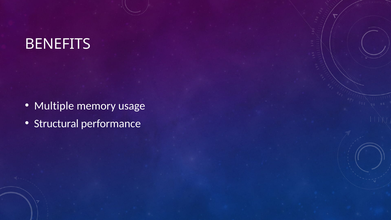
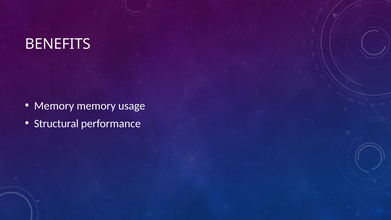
Multiple at (54, 106): Multiple -> Memory
